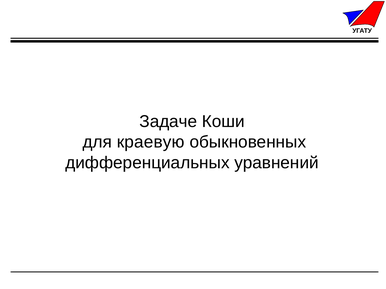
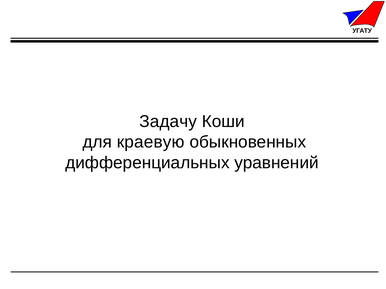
Задаче: Задаче -> Задачу
